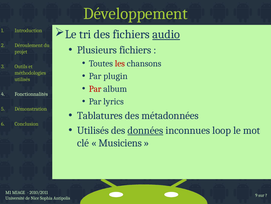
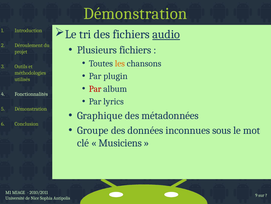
Développement at (135, 14): Développement -> Démonstration
les colour: red -> orange
Tablatures: Tablatures -> Graphique
Utilisés at (93, 130): Utilisés -> Groupe
données underline: present -> none
loop: loop -> sous
